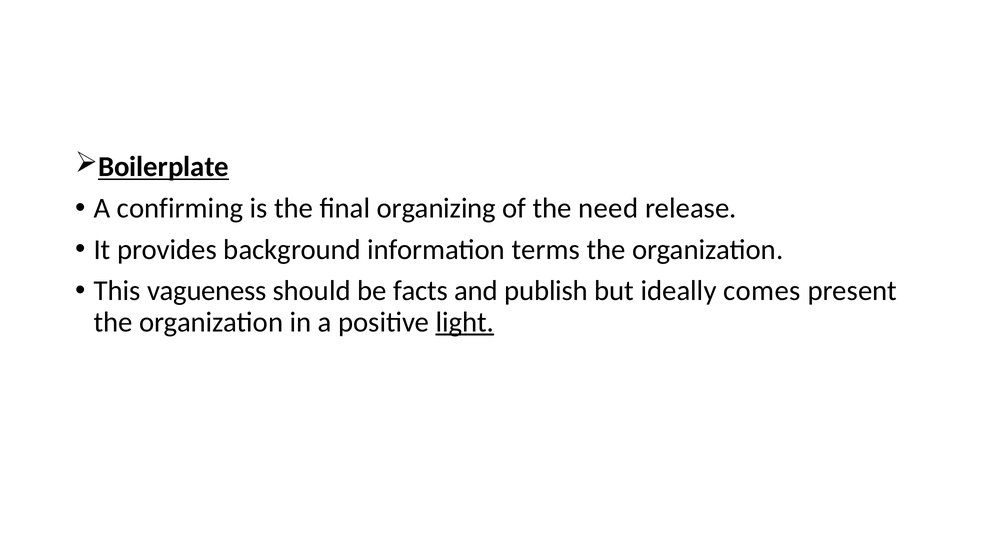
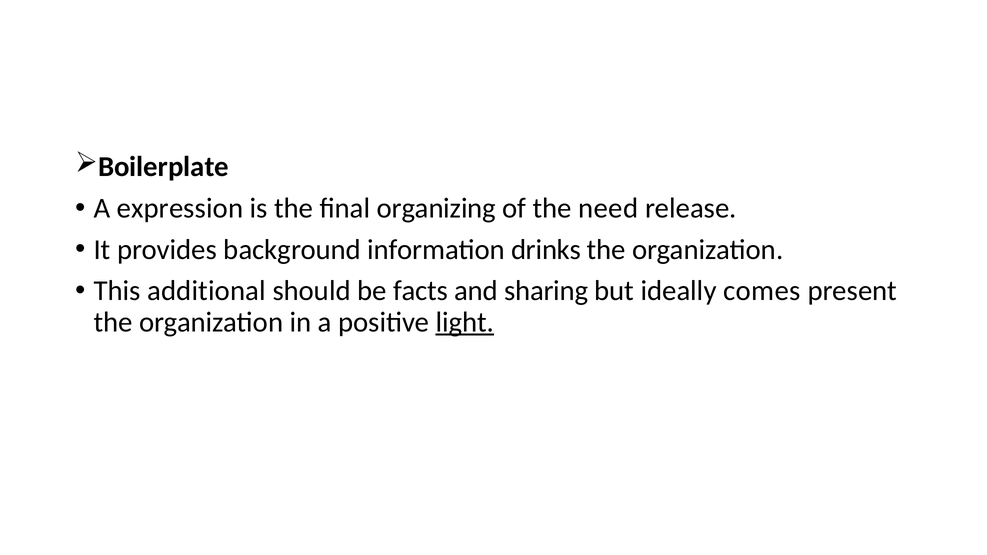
Boilerplate underline: present -> none
confirming: confirming -> expression
terms: terms -> drinks
vagueness: vagueness -> additional
publish: publish -> sharing
